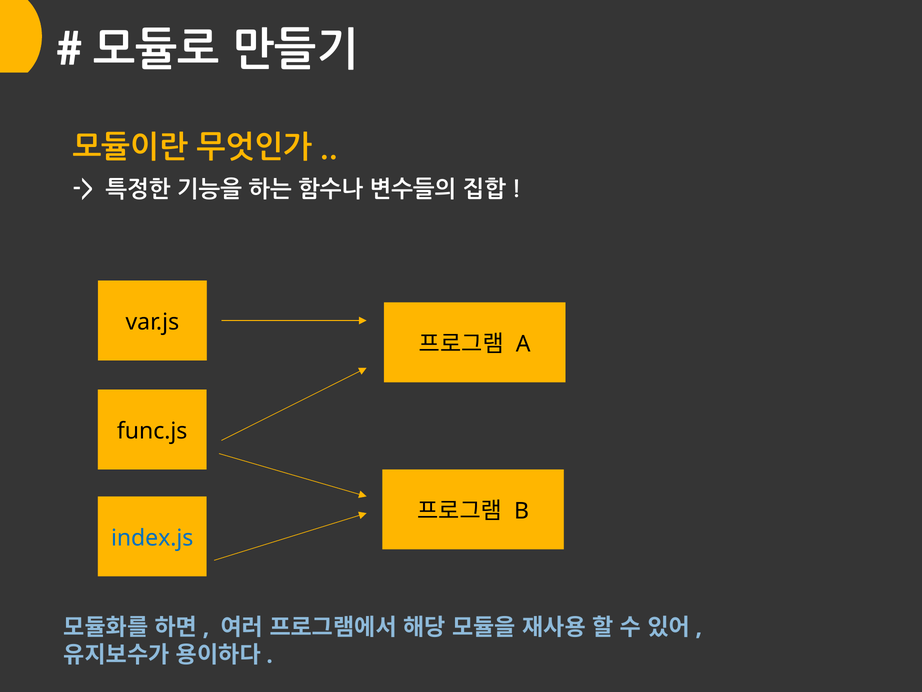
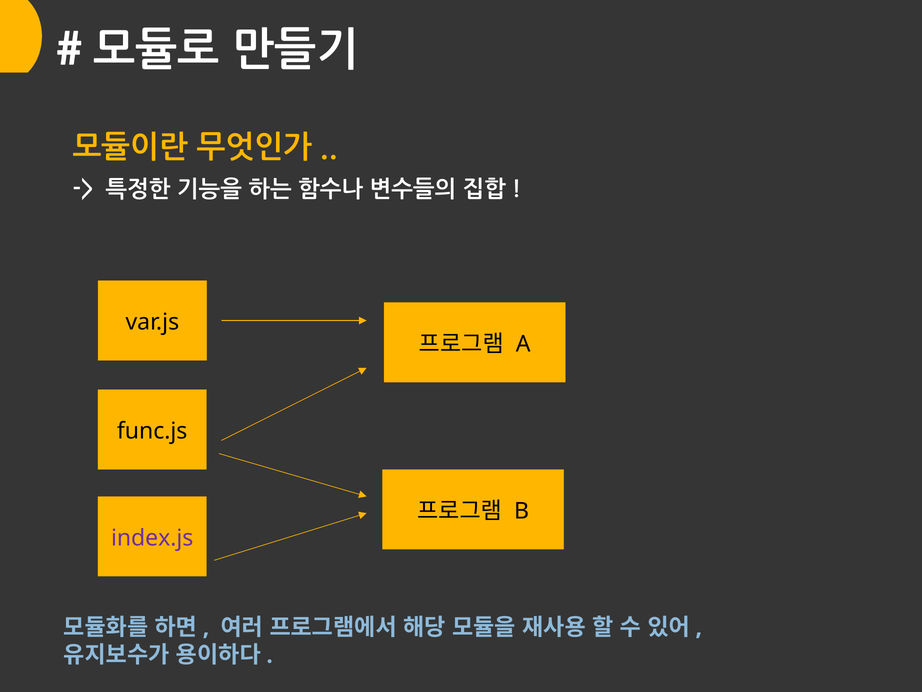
index.js colour: blue -> purple
